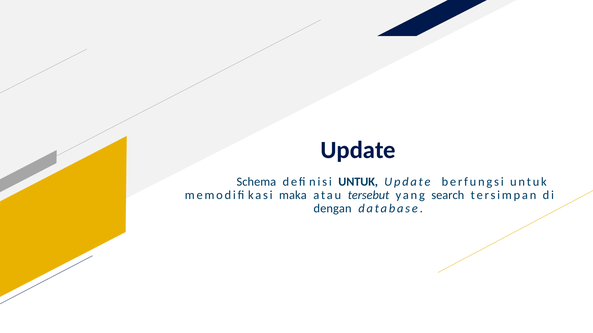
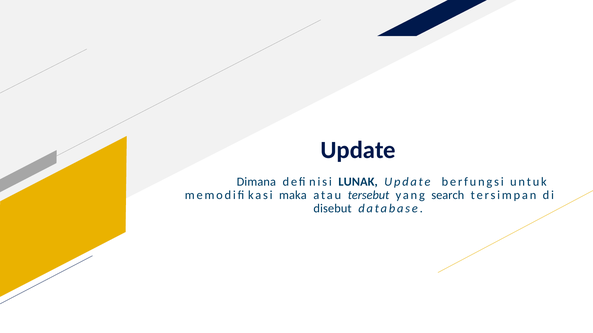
Schema: Schema -> Dimana
UNTUK at (358, 182): UNTUK -> LUNAK
dengan: dengan -> disebut
